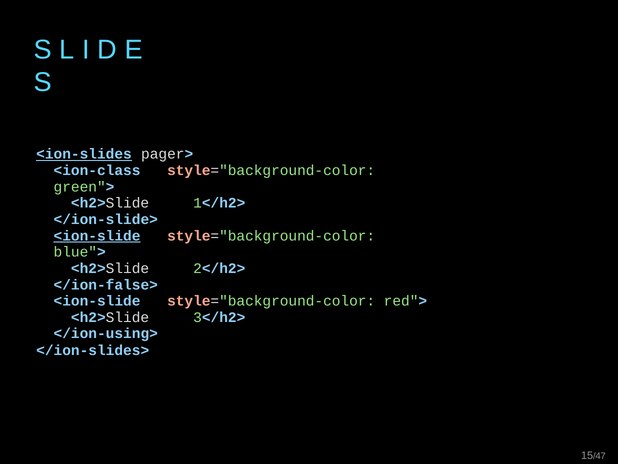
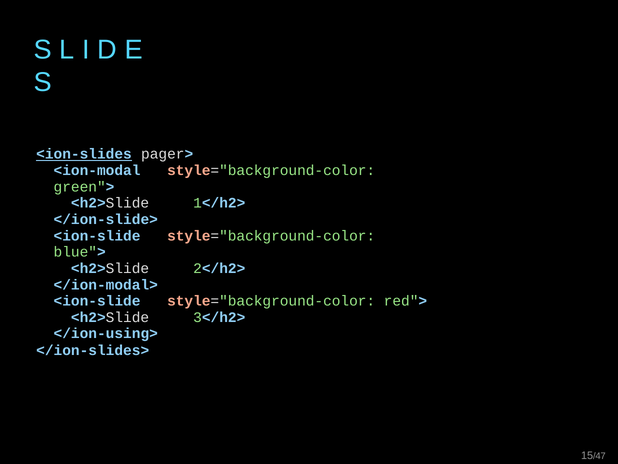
<ion-class: <ion-class -> <ion-modal
<ion-slide at (97, 235) underline: present -> none
</ion-false>: </ion-false> -> </ion-modal>
